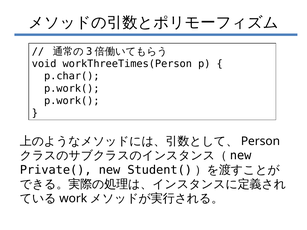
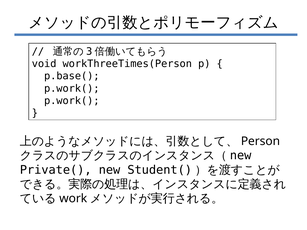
p.char(: p.char( -> p.base(
